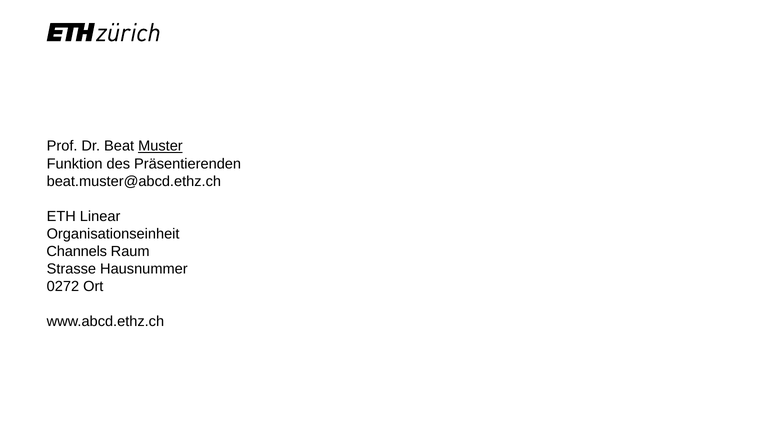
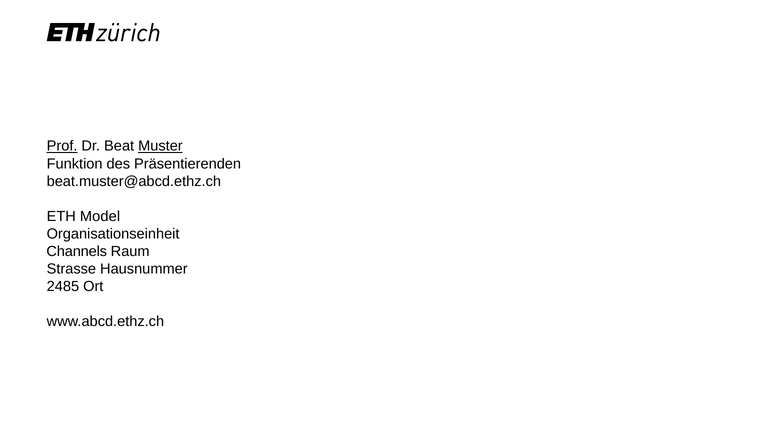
Prof underline: none -> present
Linear: Linear -> Model
0272: 0272 -> 2485
